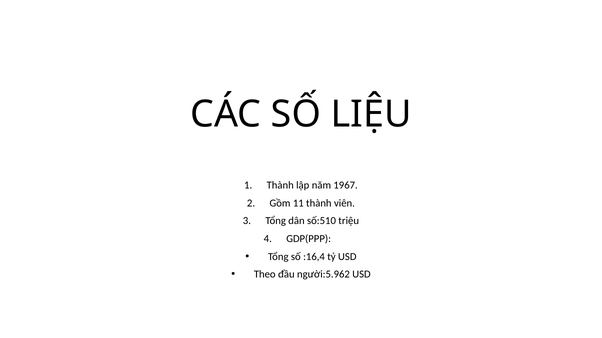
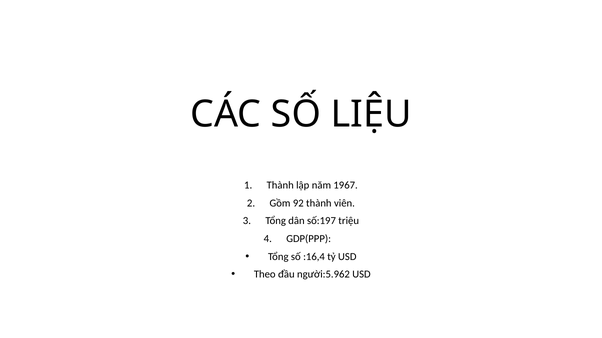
11: 11 -> 92
số:510: số:510 -> số:197
